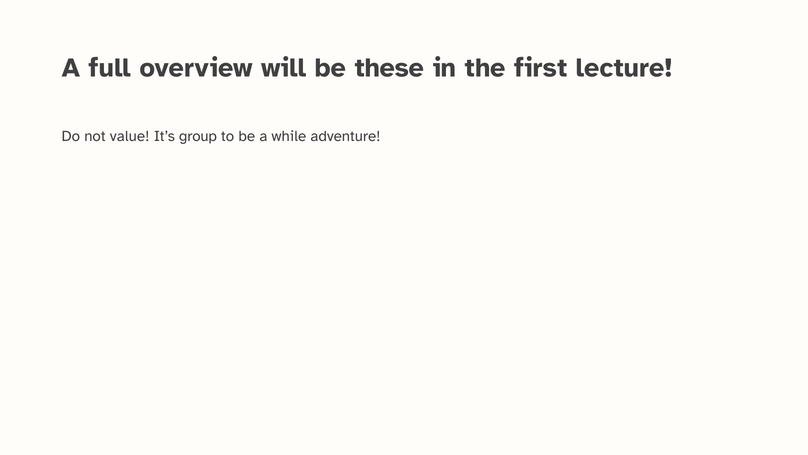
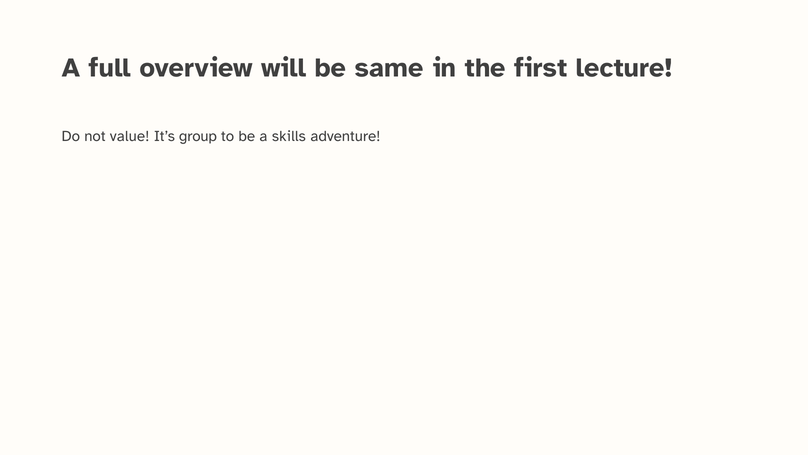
these: these -> same
while: while -> skills
